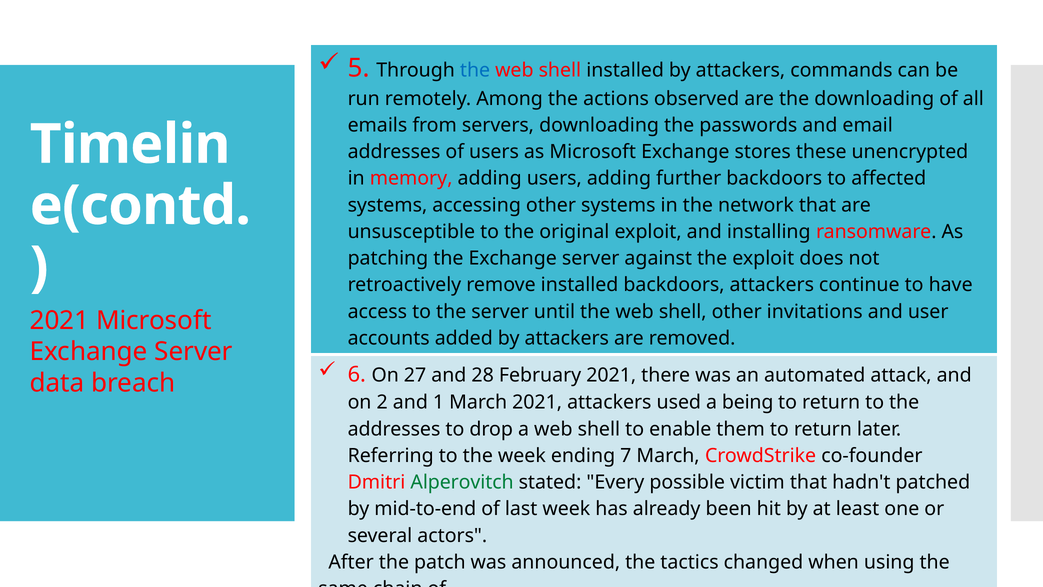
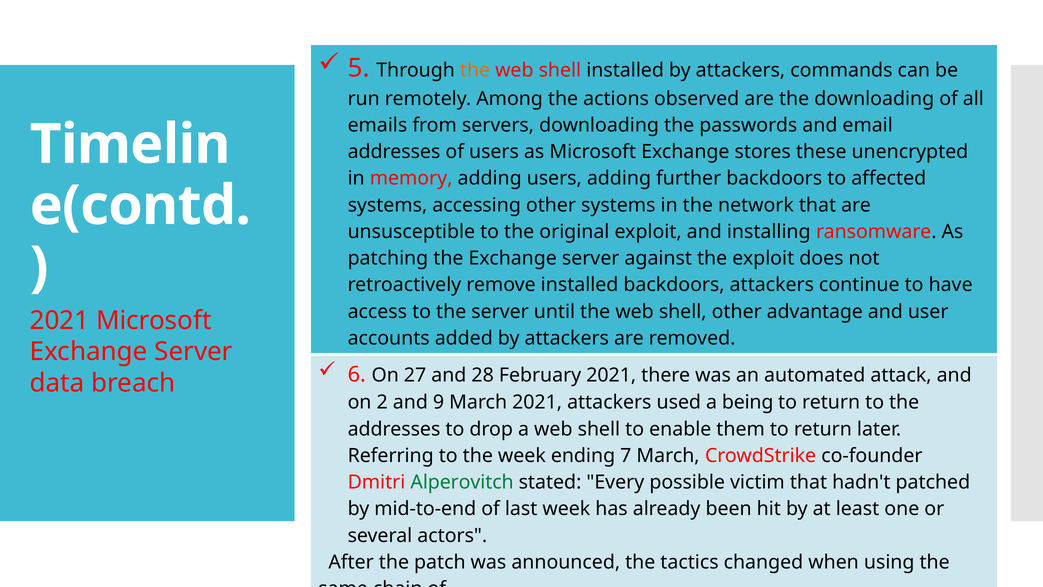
the at (475, 70) colour: blue -> orange
invitations: invitations -> advantage
1: 1 -> 9
